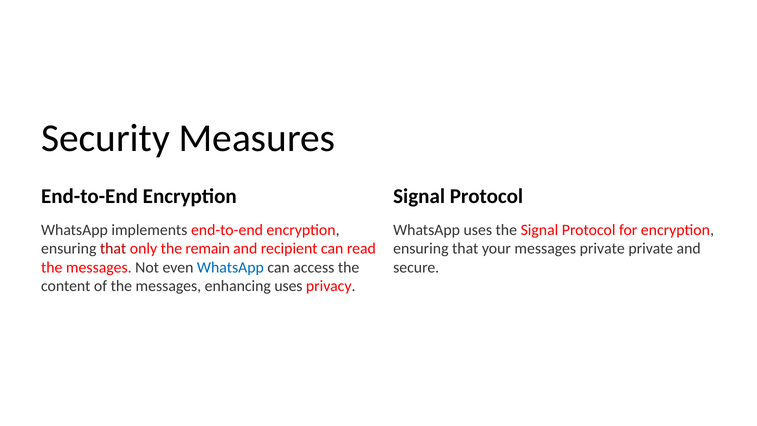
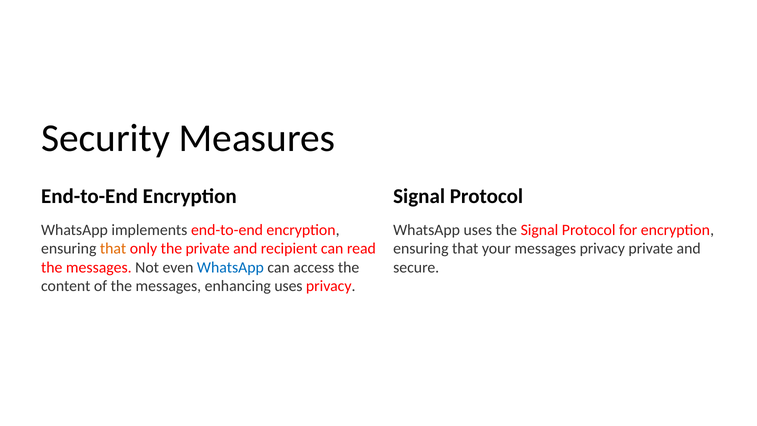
that at (113, 249) colour: red -> orange
the remain: remain -> private
messages private: private -> privacy
